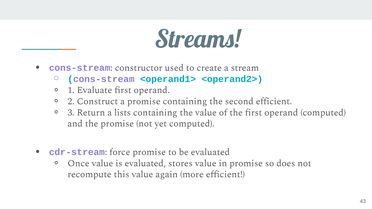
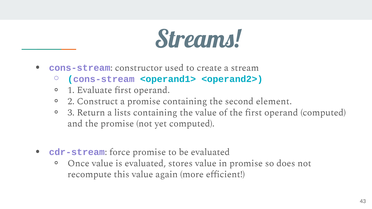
second efficient: efficient -> element
